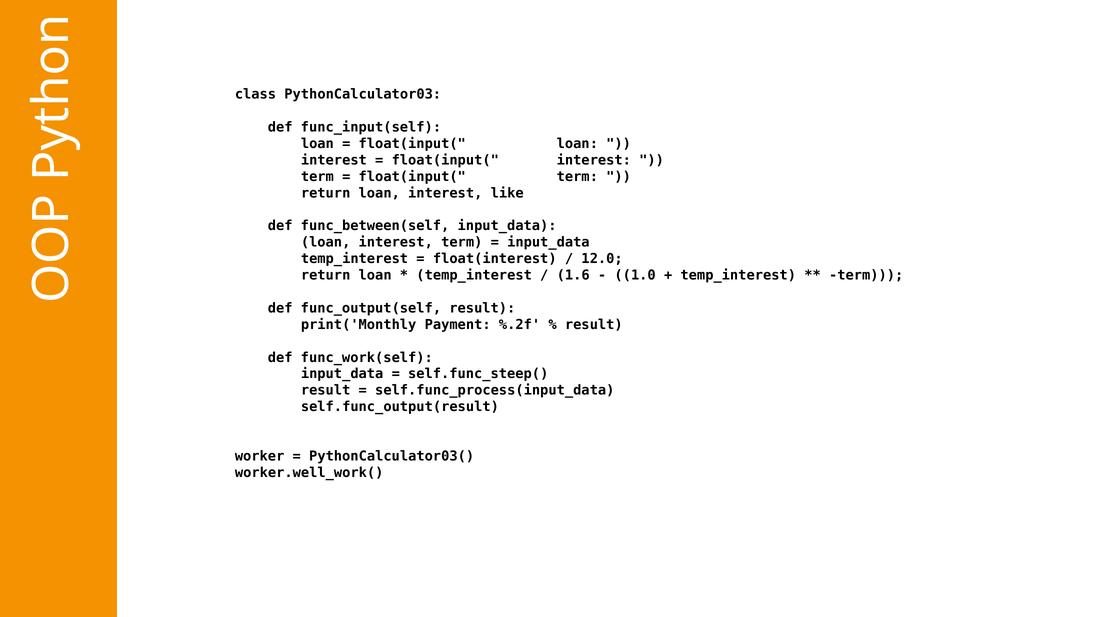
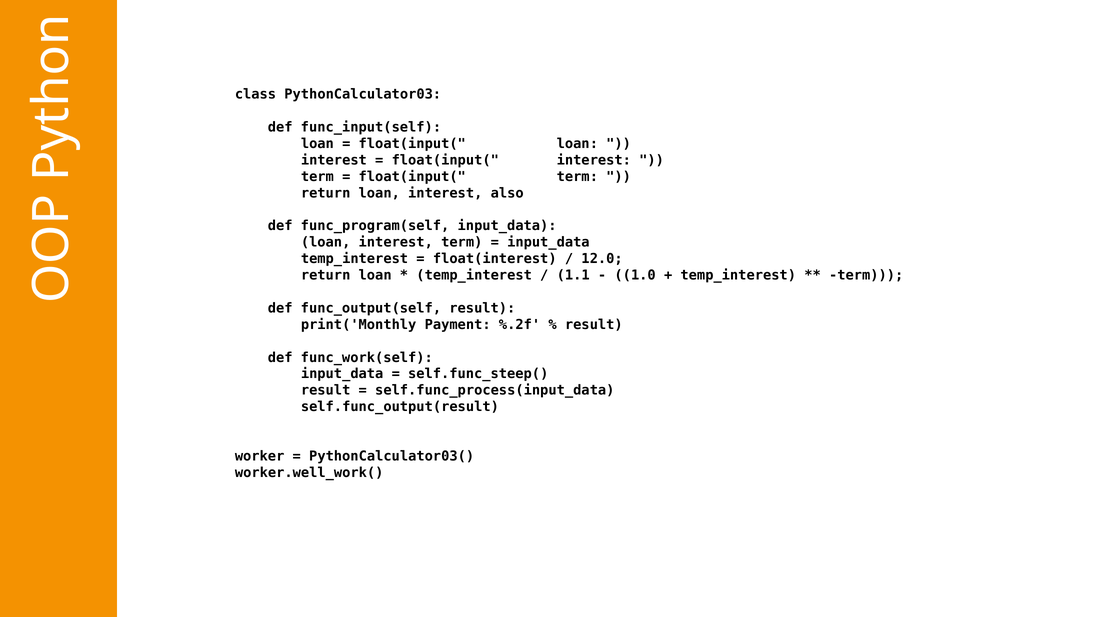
like: like -> also
func_between(self: func_between(self -> func_program(self
1.6: 1.6 -> 1.1
